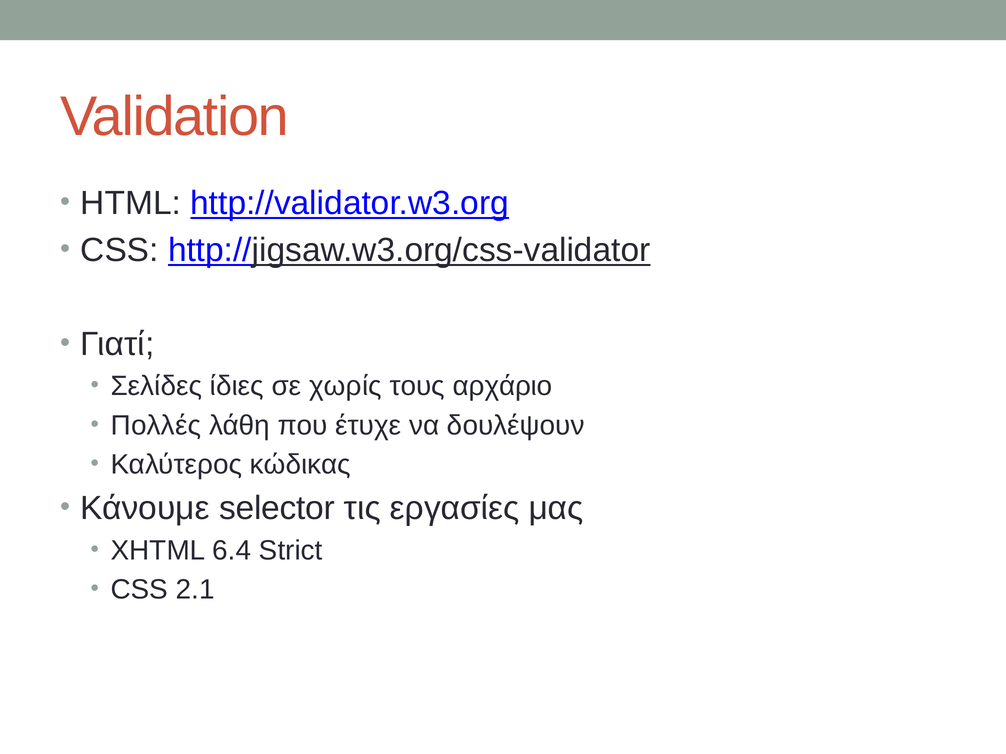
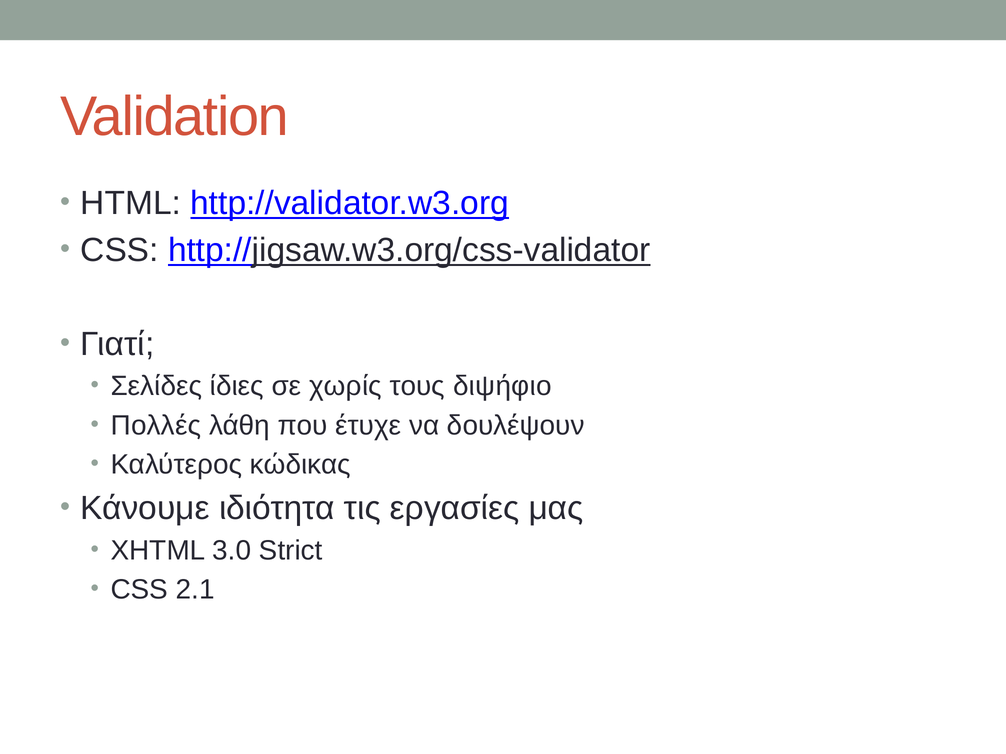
αρχάριο: αρχάριο -> διψήφιο
selector: selector -> ιδιότητα
6.4: 6.4 -> 3.0
